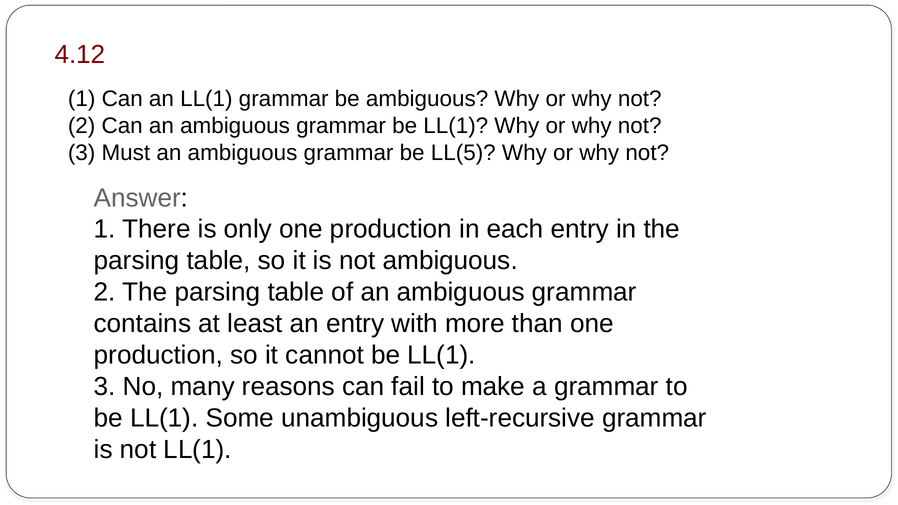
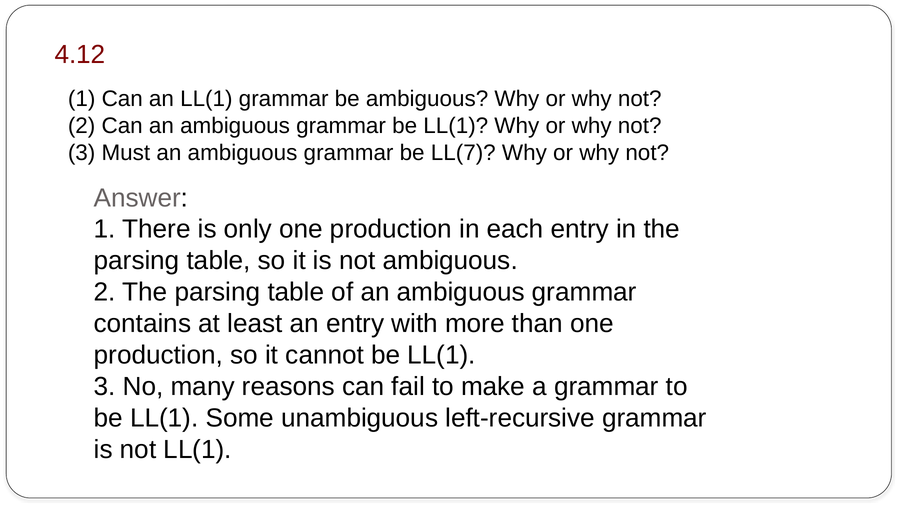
LL(5: LL(5 -> LL(7
